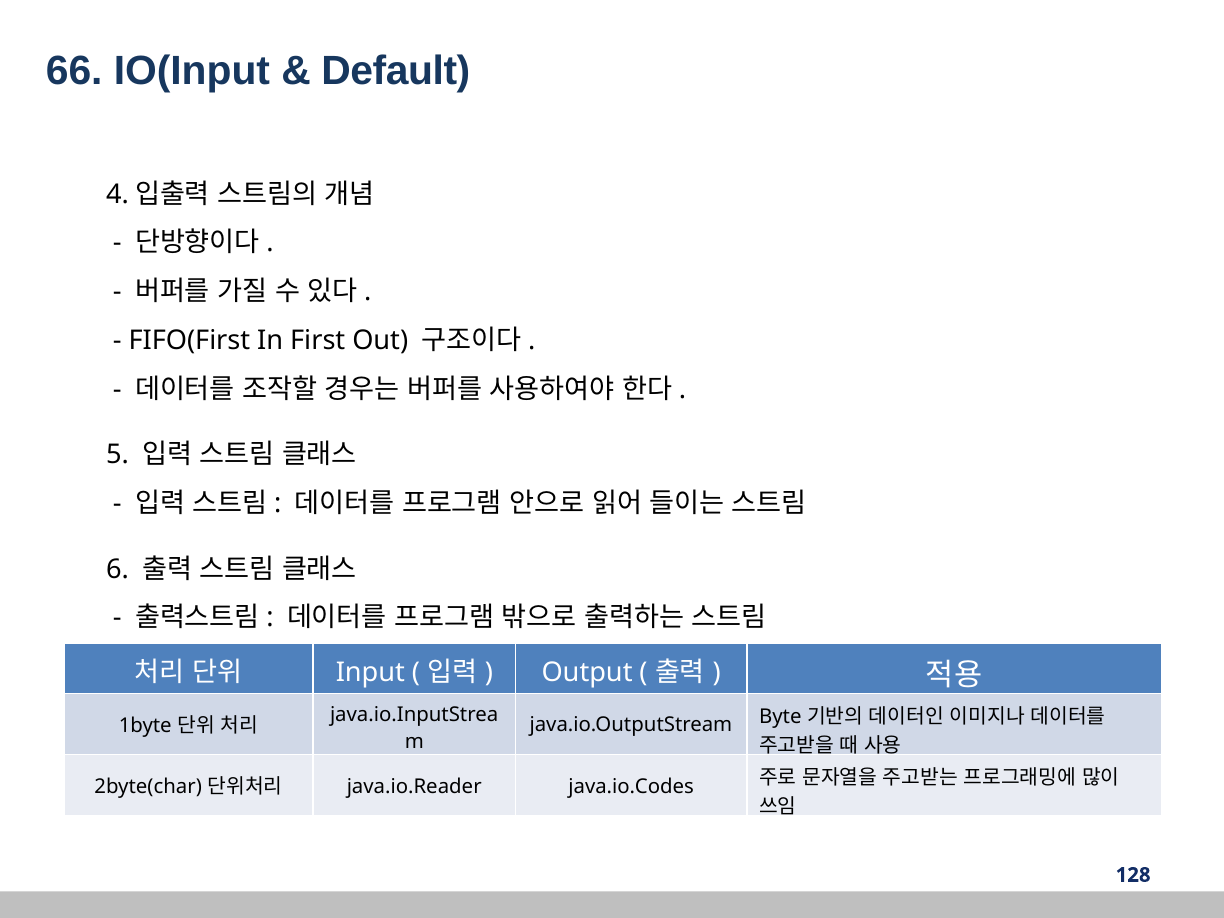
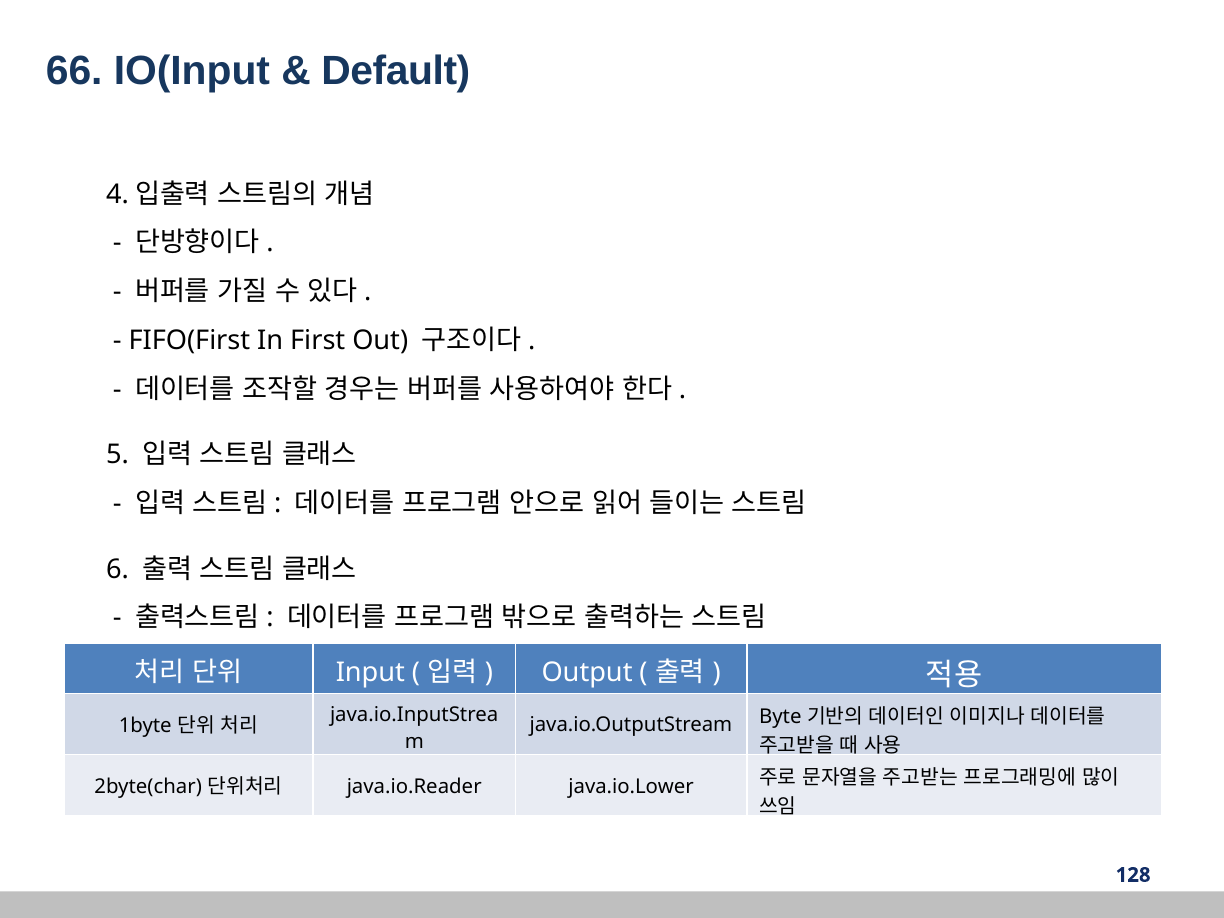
java.io.Codes: java.io.Codes -> java.io.Lower
